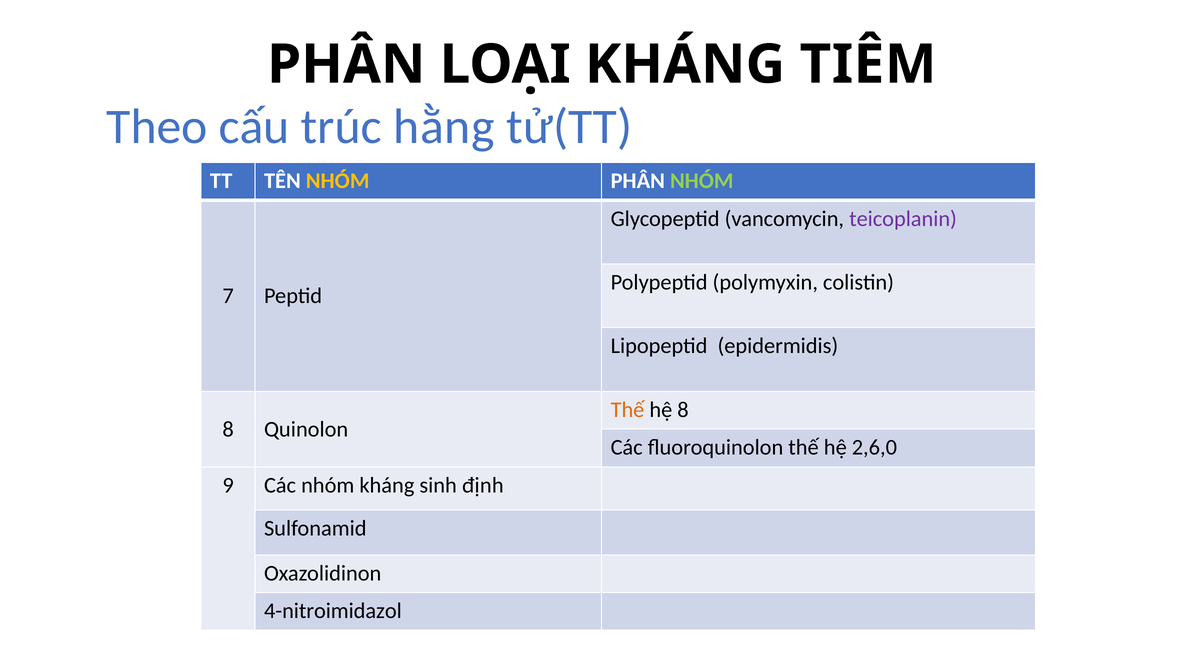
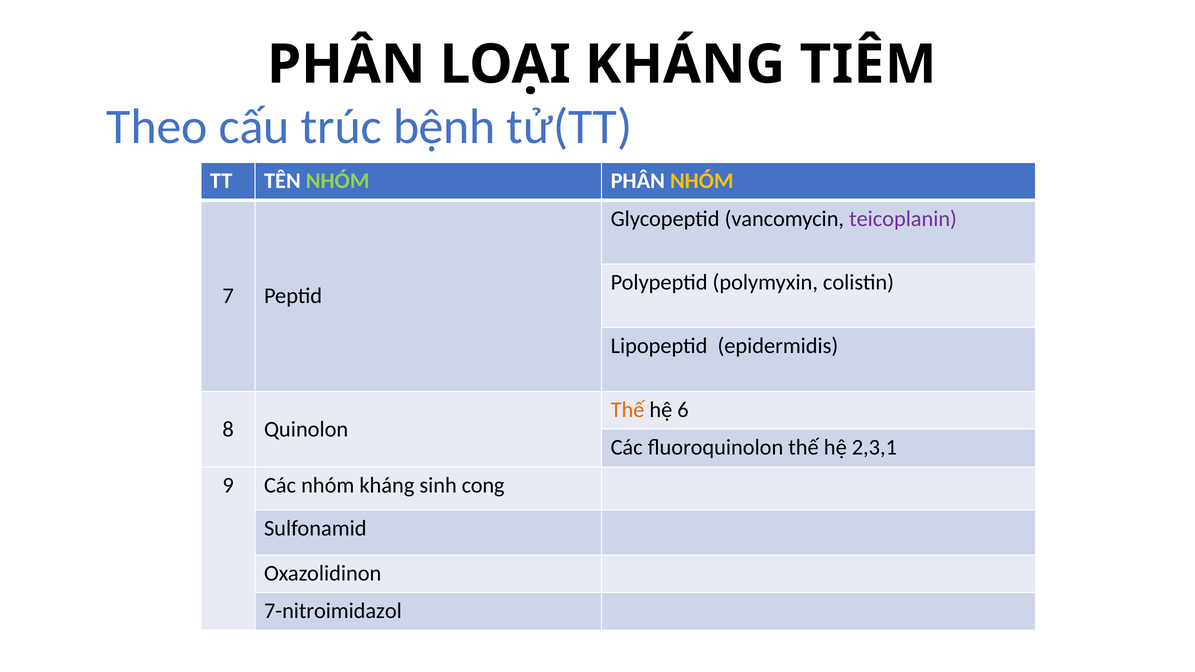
hằng: hằng -> bệnh
NHÓM at (338, 181) colour: yellow -> light green
NHÓM at (702, 181) colour: light green -> yellow
hệ 8: 8 -> 6
2,6,0: 2,6,0 -> 2,3,1
định: định -> cong
4-nitroimidazol: 4-nitroimidazol -> 7-nitroimidazol
